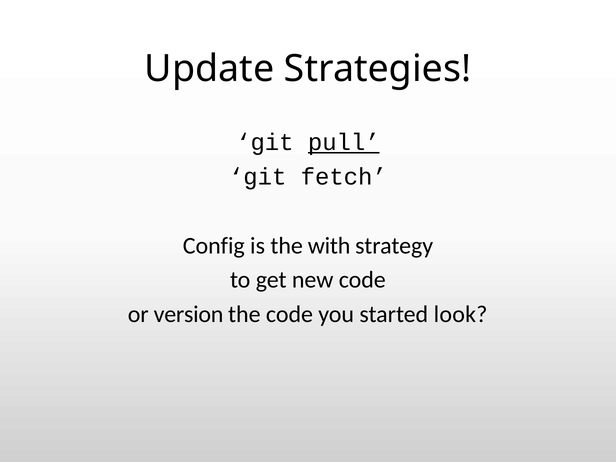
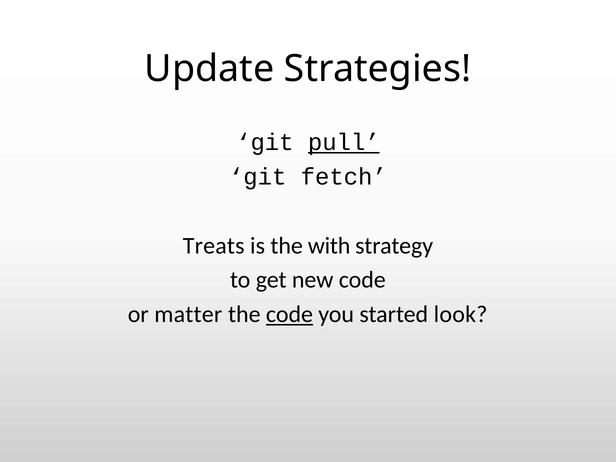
Config: Config -> Treats
version: version -> matter
code at (289, 315) underline: none -> present
